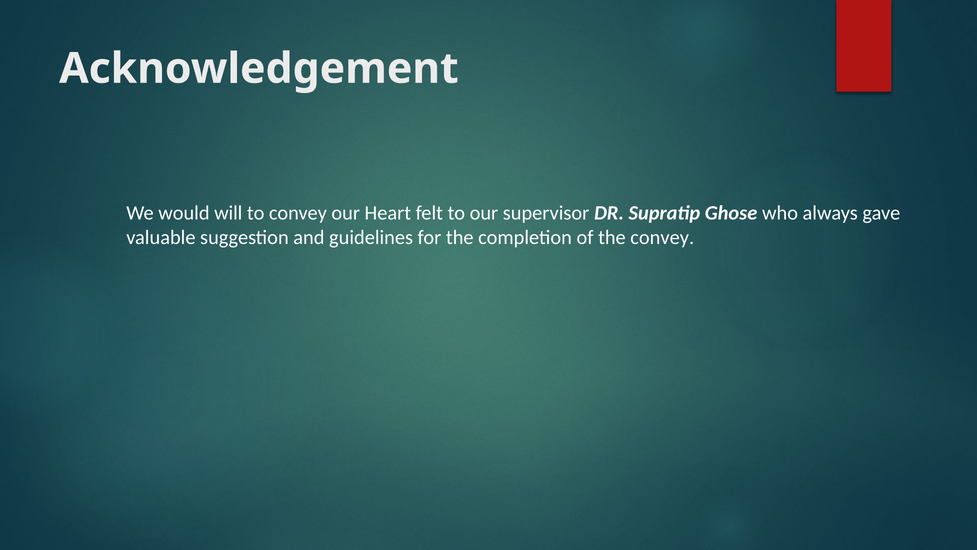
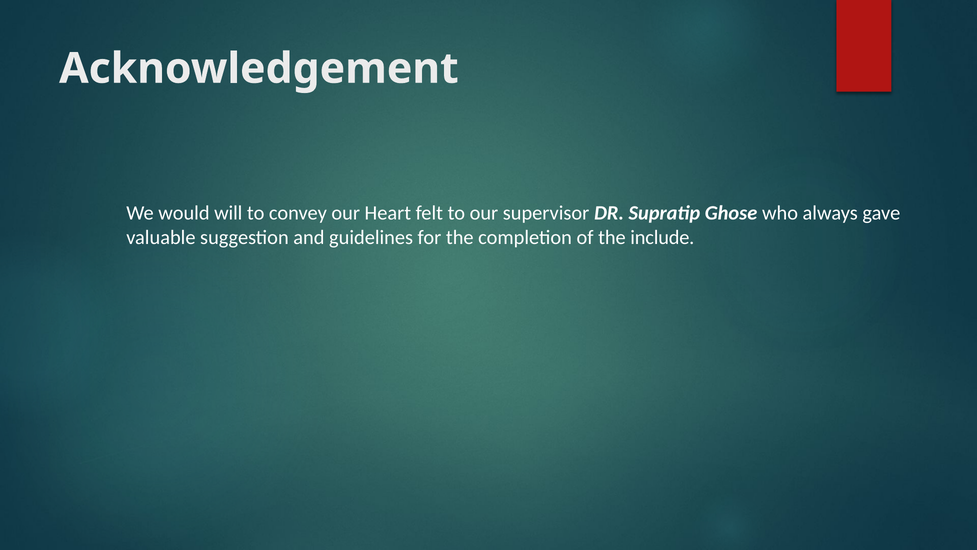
the convey: convey -> include
